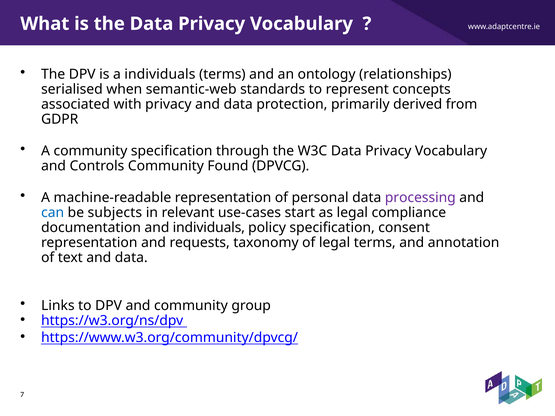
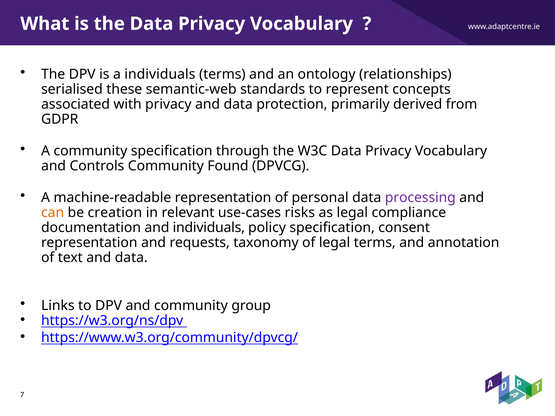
when: when -> these
can colour: blue -> orange
subjects: subjects -> creation
start: start -> risks
